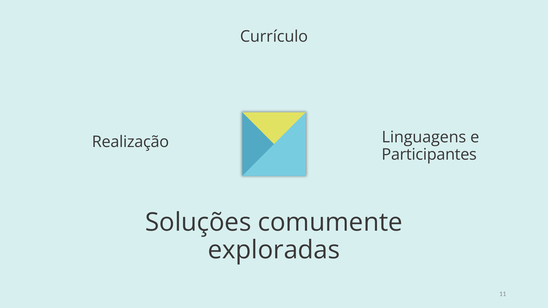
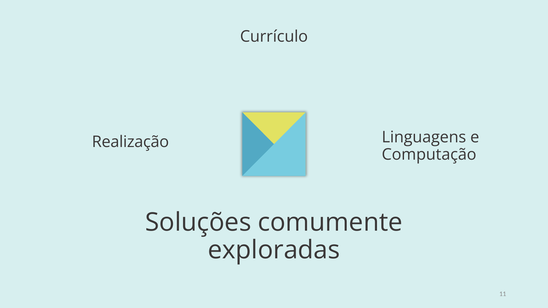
Participantes: Participantes -> Computação
